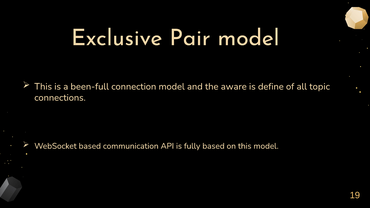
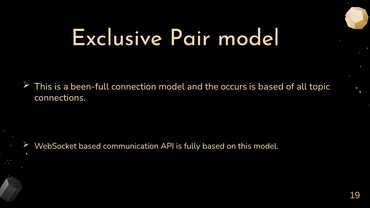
aware: aware -> occurs
is define: define -> based
